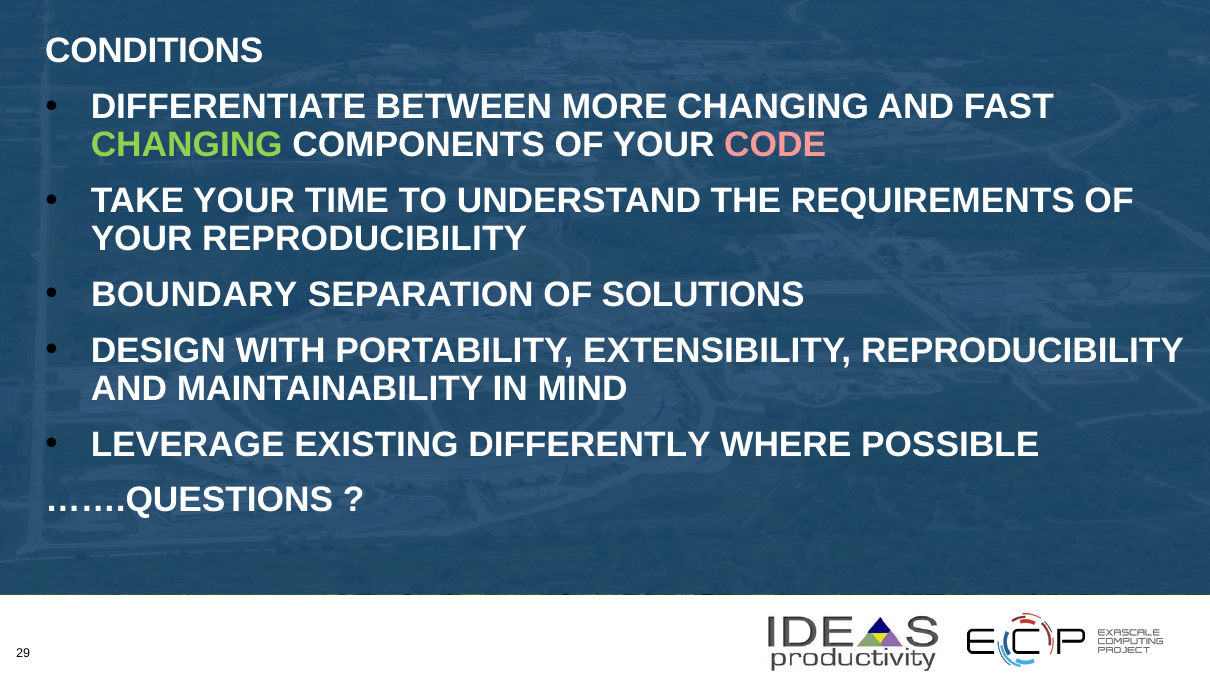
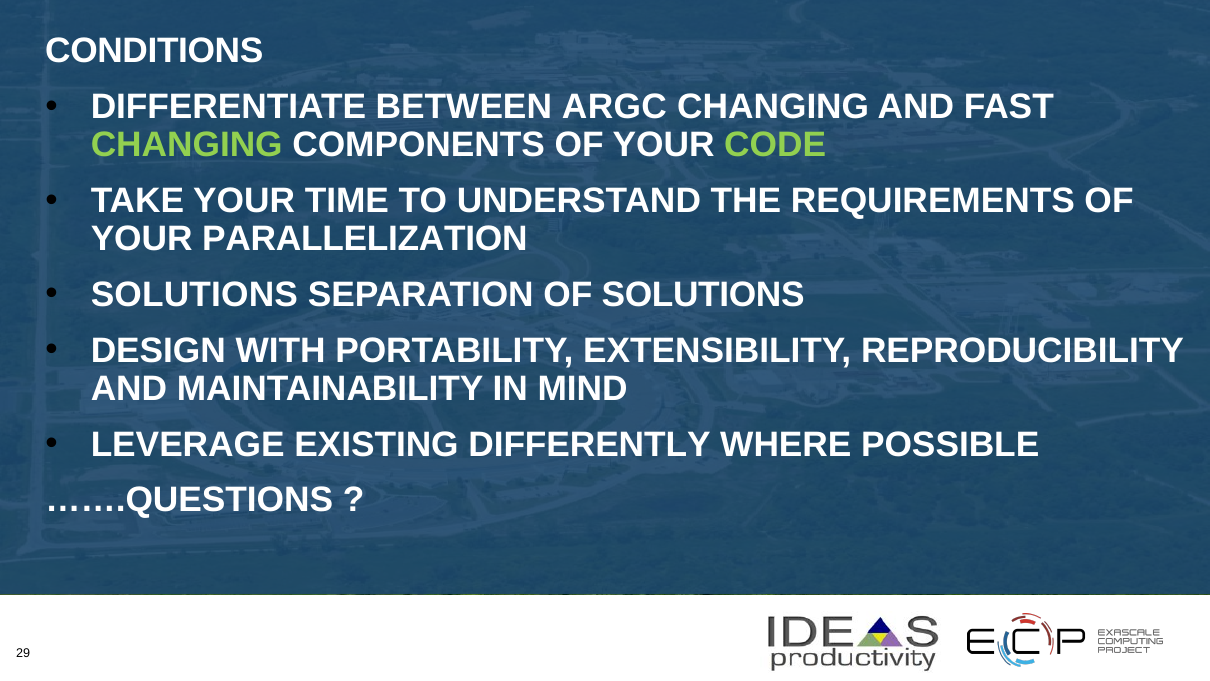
MORE: MORE -> ARGC
CODE colour: pink -> light green
YOUR REPRODUCIBILITY: REPRODUCIBILITY -> PARALLELIZATION
BOUNDARY at (194, 295): BOUNDARY -> SOLUTIONS
